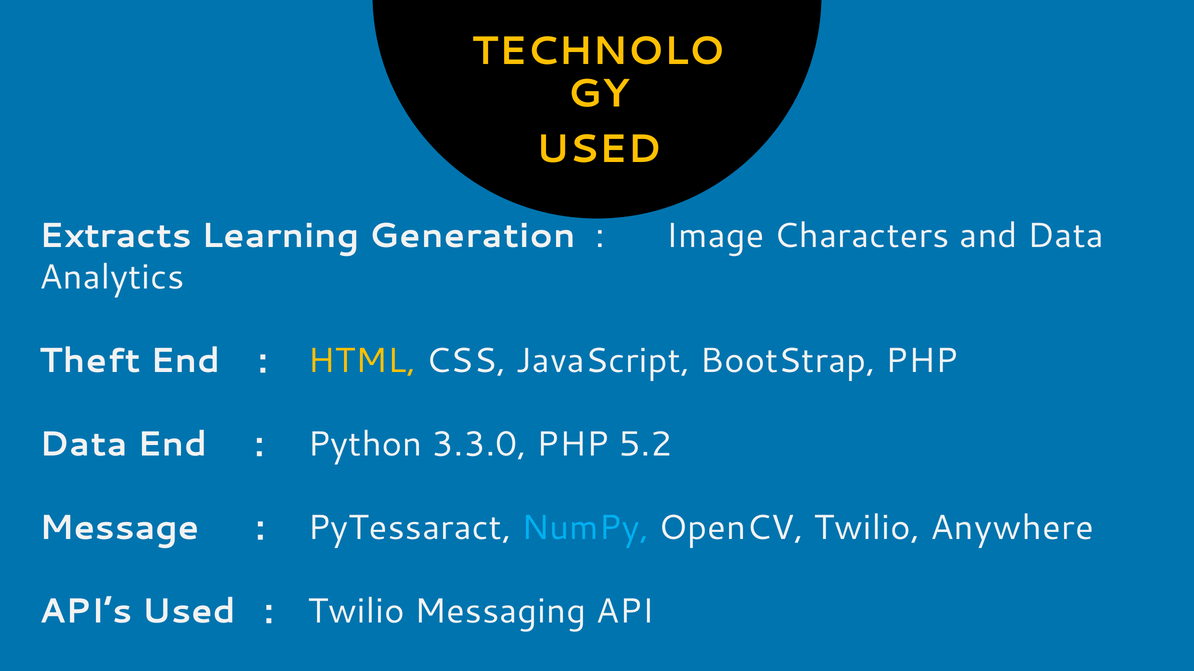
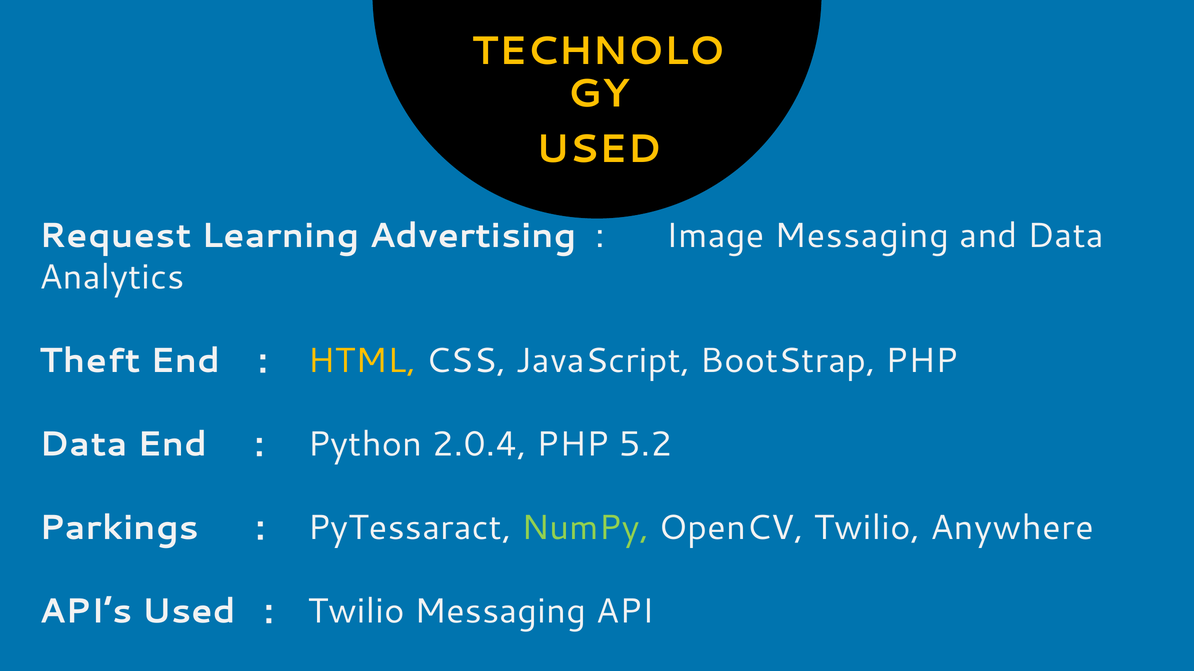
Extracts: Extracts -> Request
Generation: Generation -> Advertising
Image Characters: Characters -> Messaging
3.3.0: 3.3.0 -> 2.0.4
Message: Message -> Parkings
NumPy colour: light blue -> light green
